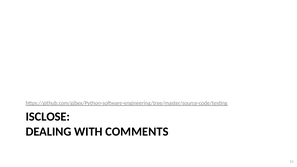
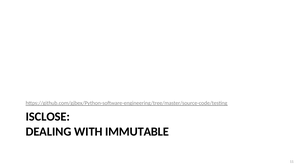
COMMENTS: COMMENTS -> IMMUTABLE
